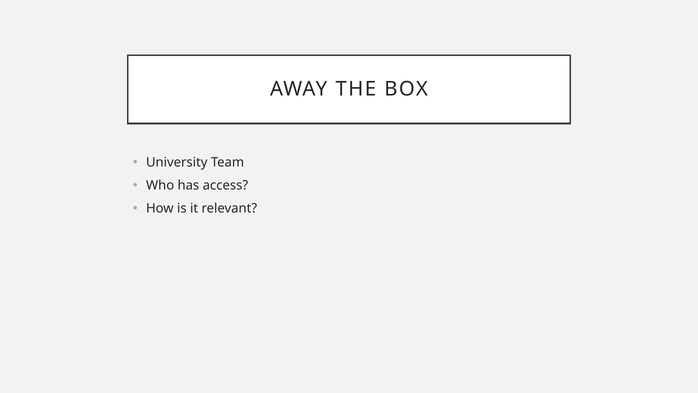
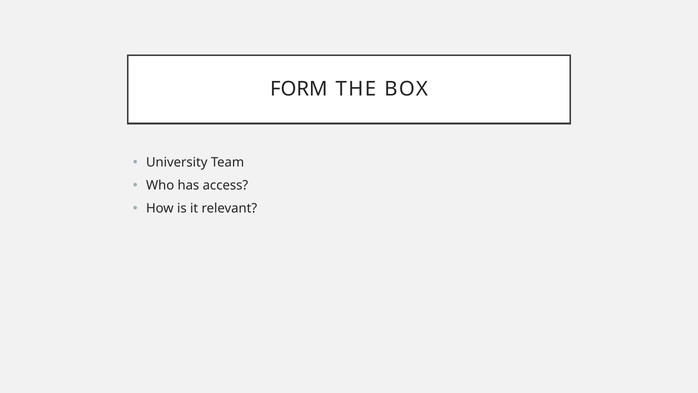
AWAY: AWAY -> FORM
